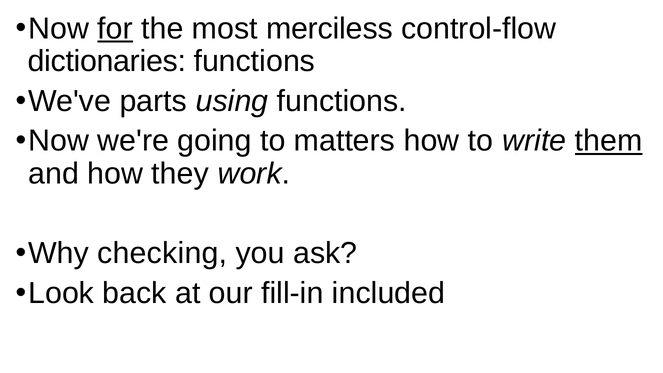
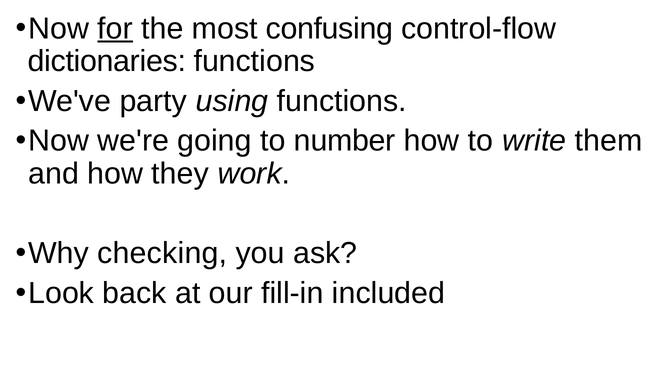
merciless: merciless -> confusing
parts: parts -> party
matters: matters -> number
them underline: present -> none
